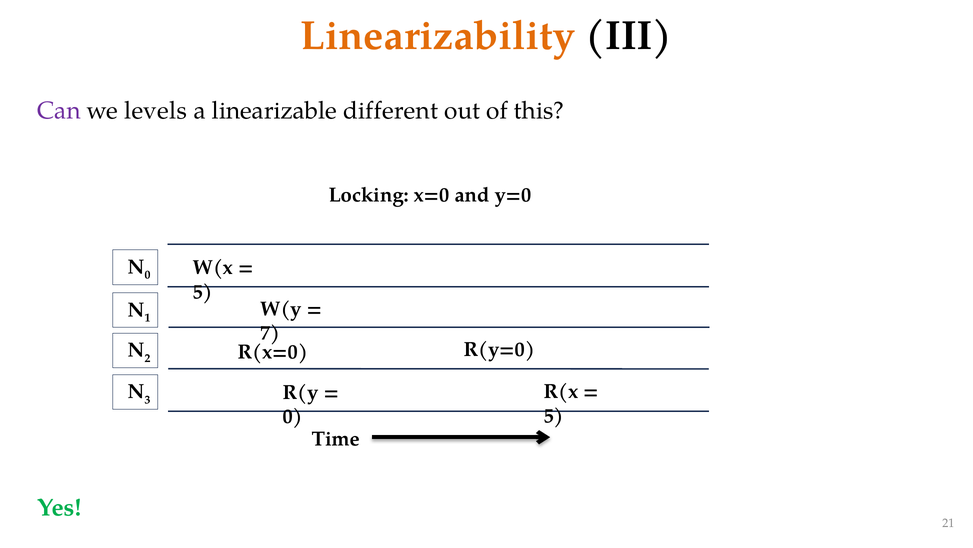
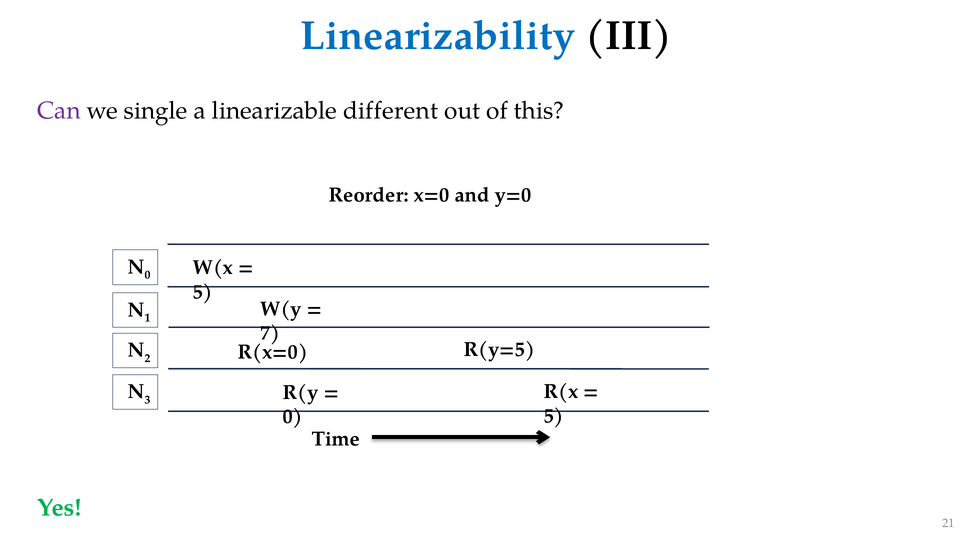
Linearizability colour: orange -> blue
levels: levels -> single
Locking: Locking -> Reorder
R(y=0: R(y=0 -> R(y=5
